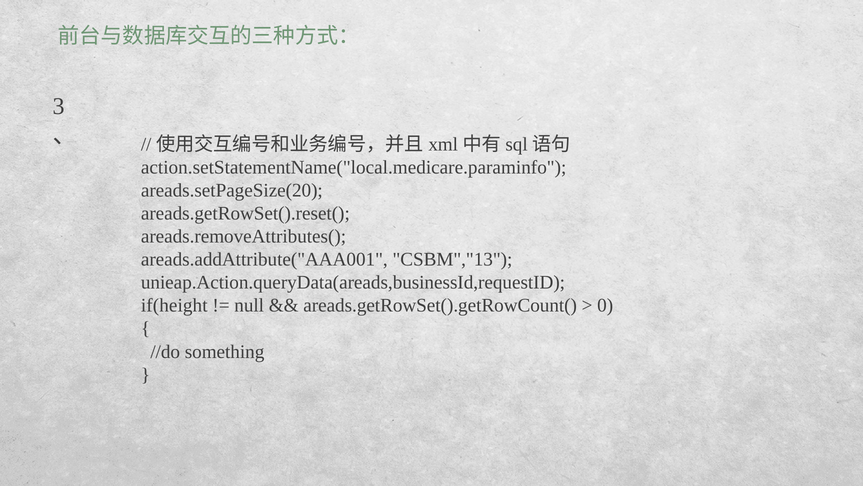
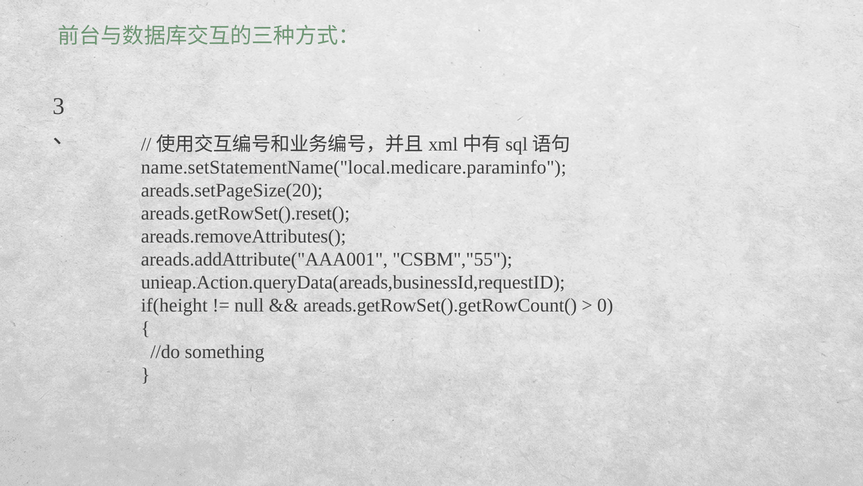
action.setStatementName("local.medicare.paraminfo: action.setStatementName("local.medicare.paraminfo -> name.setStatementName("local.medicare.paraminfo
CSBM","13: CSBM","13 -> CSBM","55
